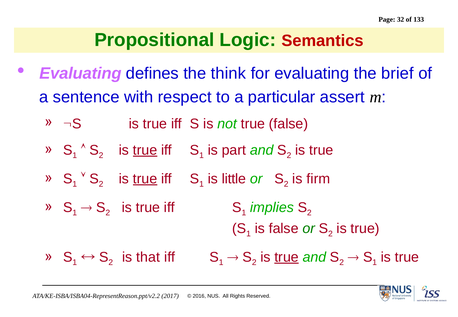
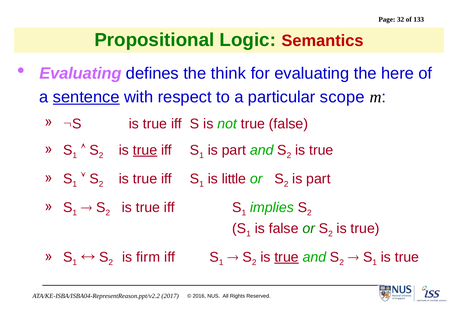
brief: brief -> here
sentence underline: none -> present
assert: assert -> scope
true at (145, 179) underline: present -> none
firm at (318, 179): firm -> part
that: that -> firm
